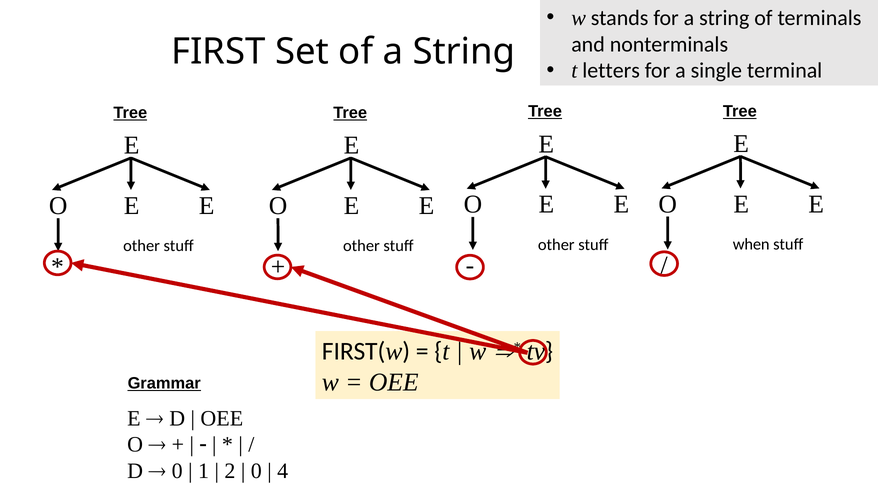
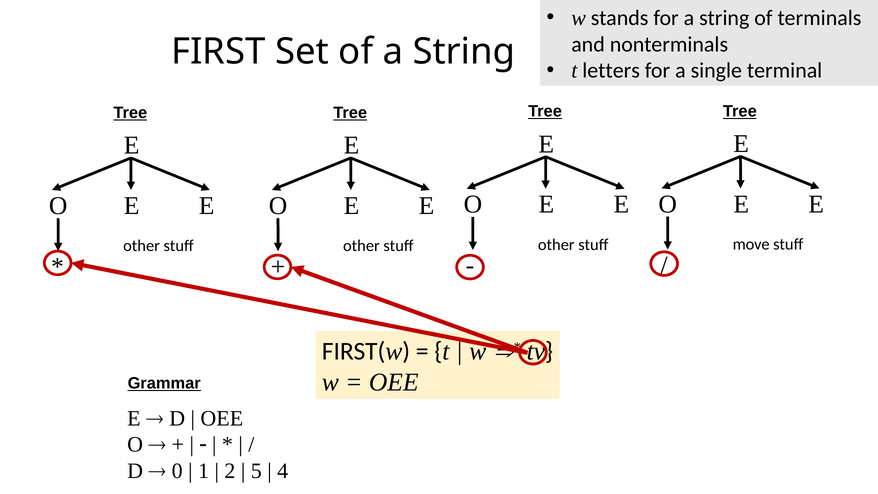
when: when -> move
0 at (256, 471): 0 -> 5
